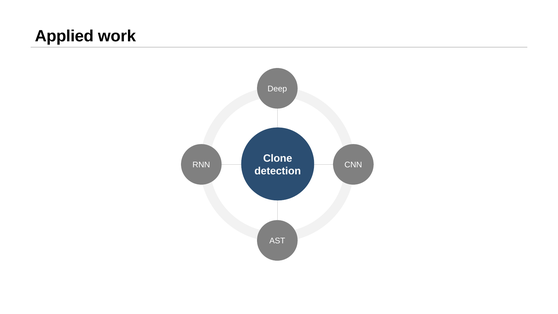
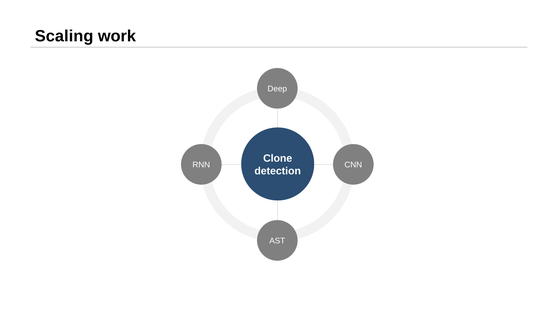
Applied: Applied -> Scaling
